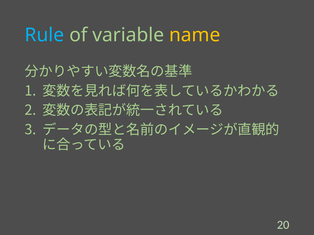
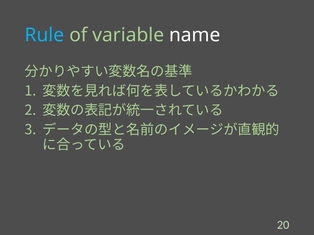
name colour: yellow -> white
